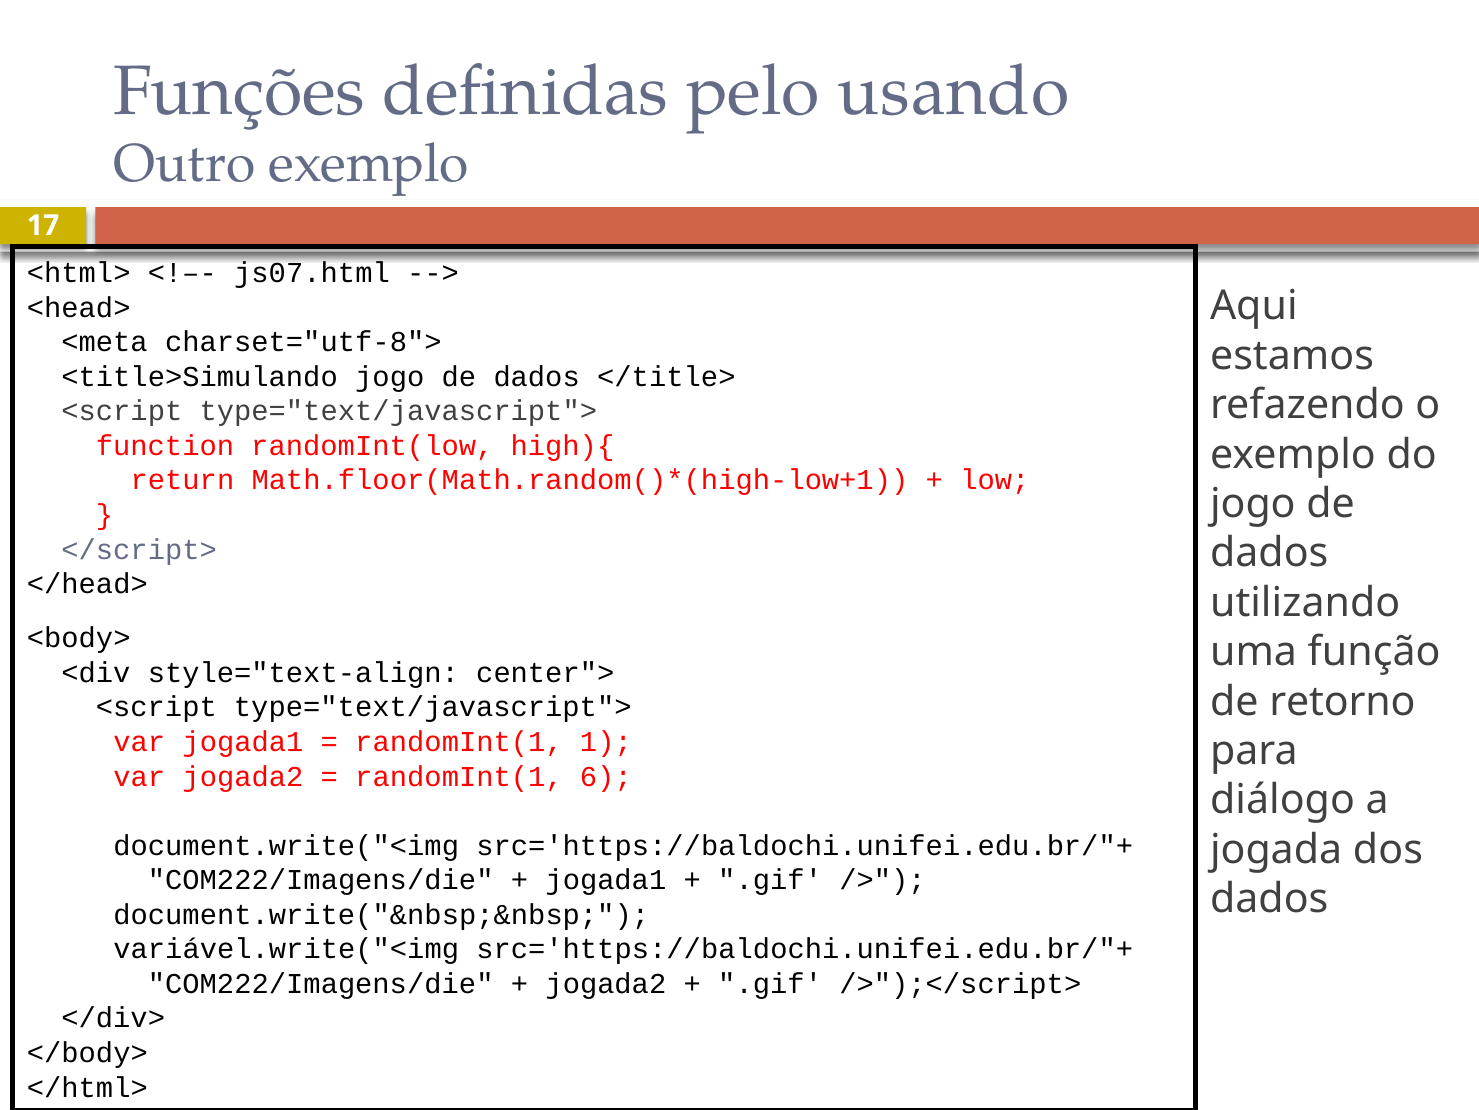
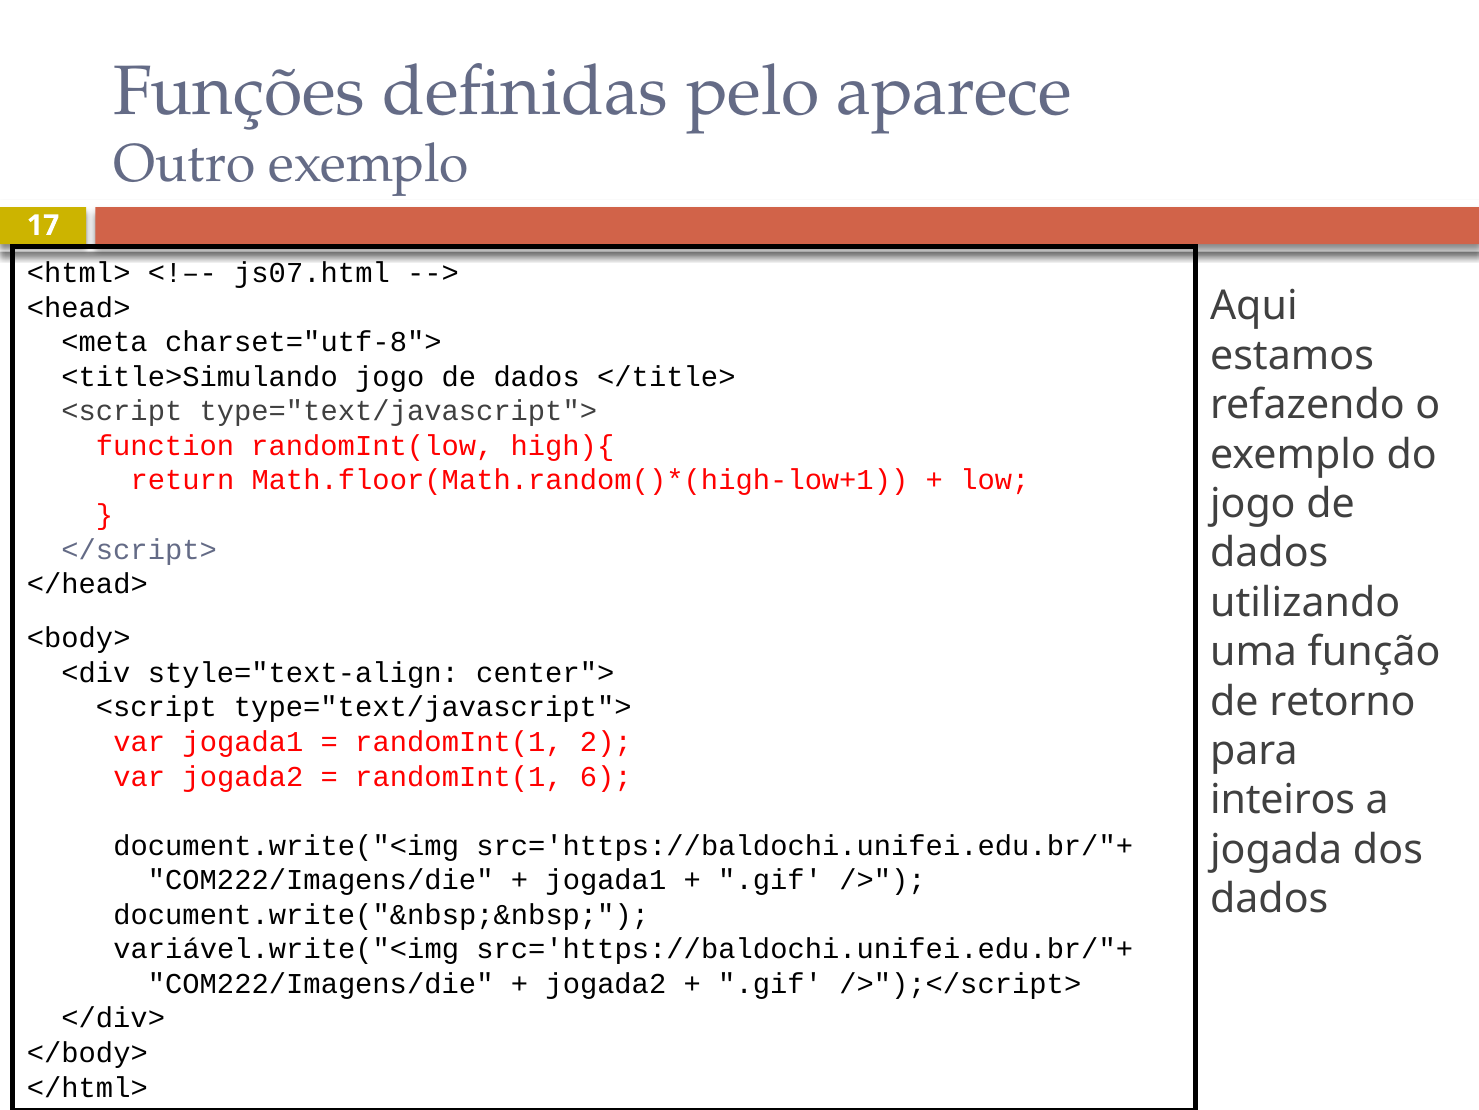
usando: usando -> aparece
1: 1 -> 2
diálogo: diálogo -> inteiros
